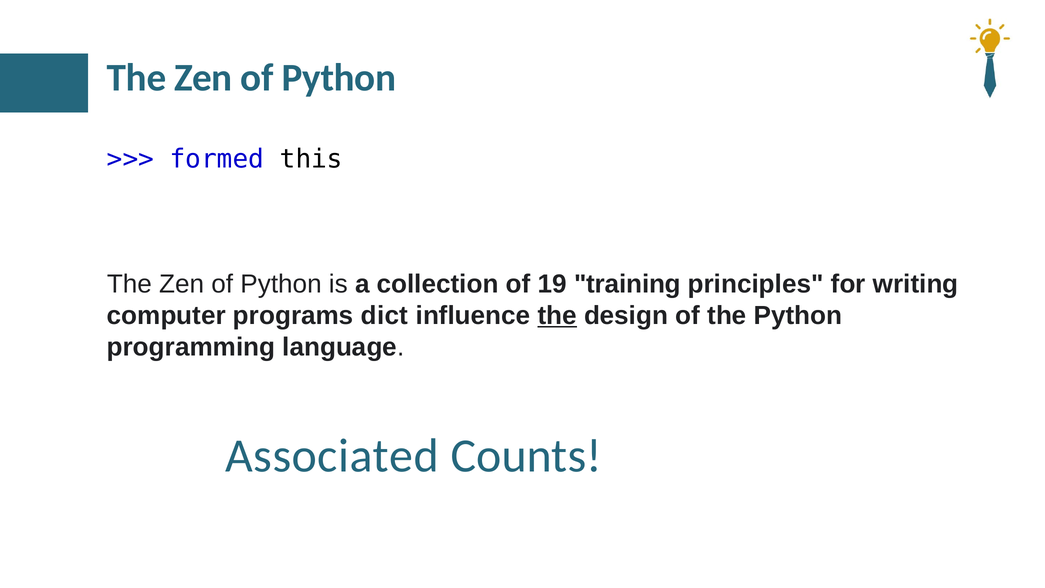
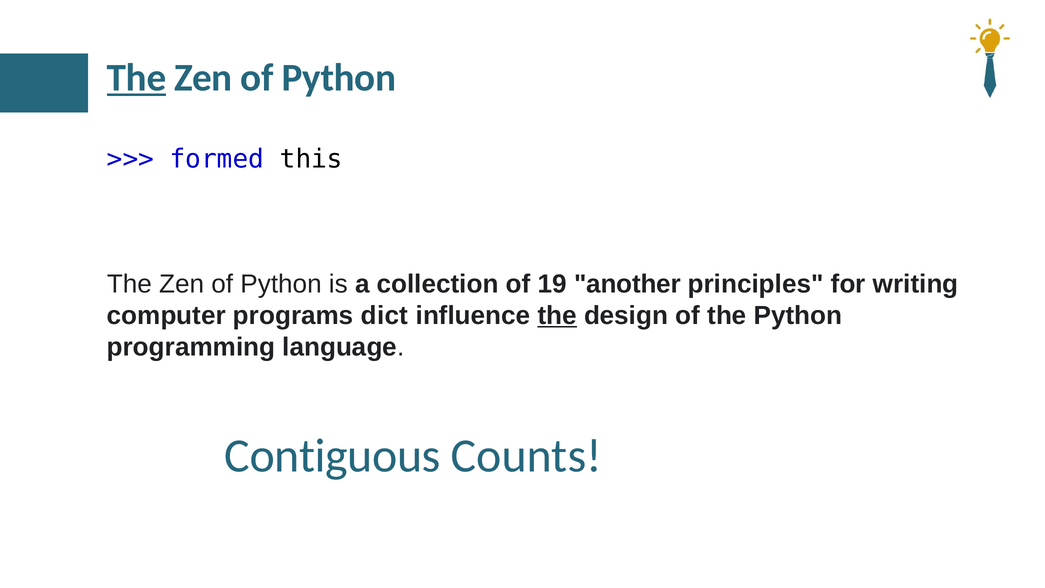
The at (137, 78) underline: none -> present
training: training -> another
Associated: Associated -> Contiguous
